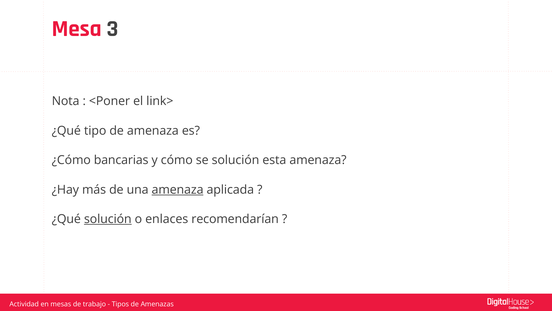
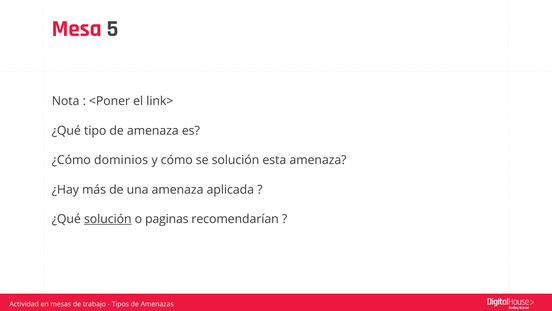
3: 3 -> 5
bancarias: bancarias -> dominios
amenaza at (178, 189) underline: present -> none
enlaces: enlaces -> paginas
